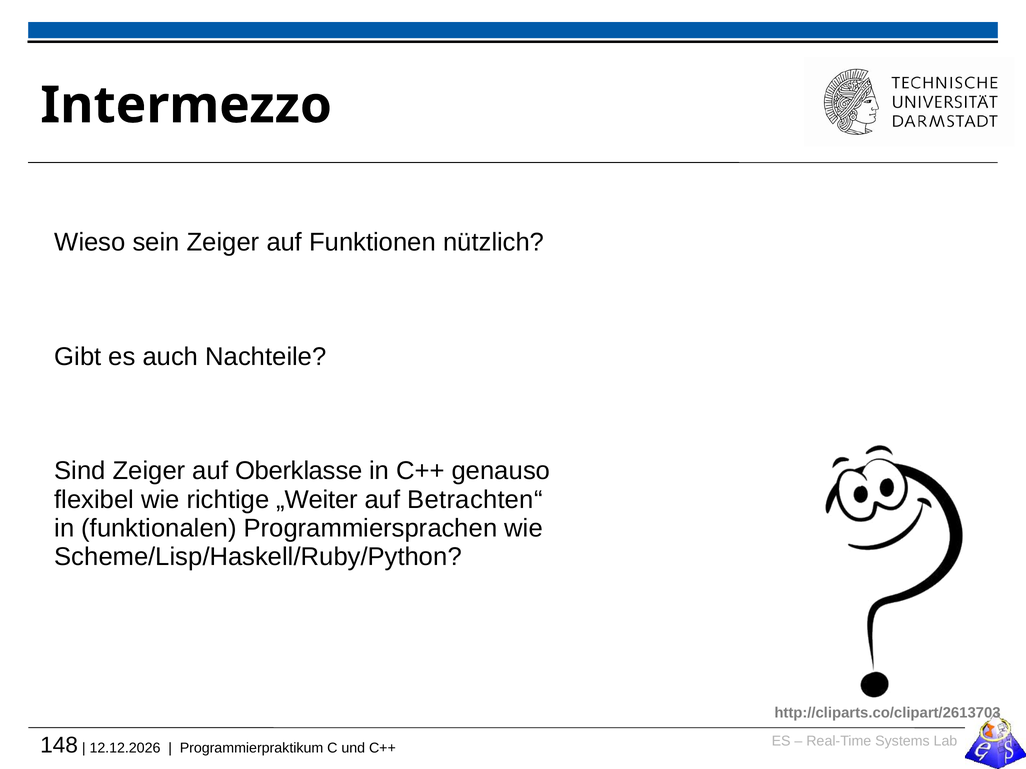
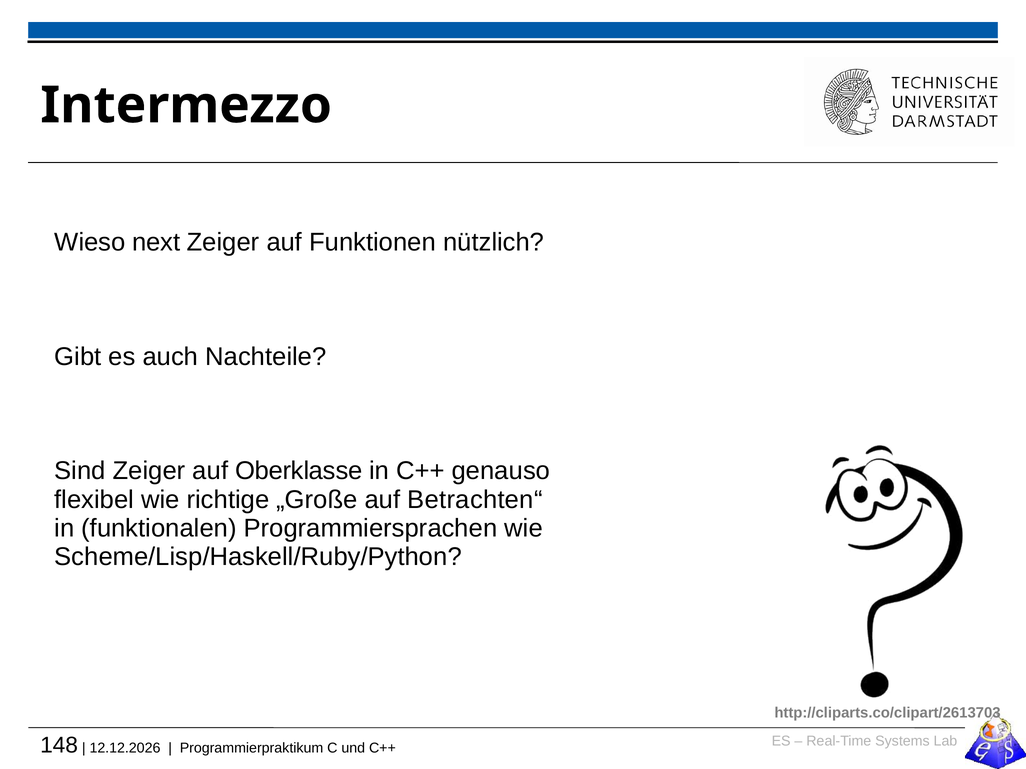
sein: sein -> next
„Weiter: „Weiter -> „Große
